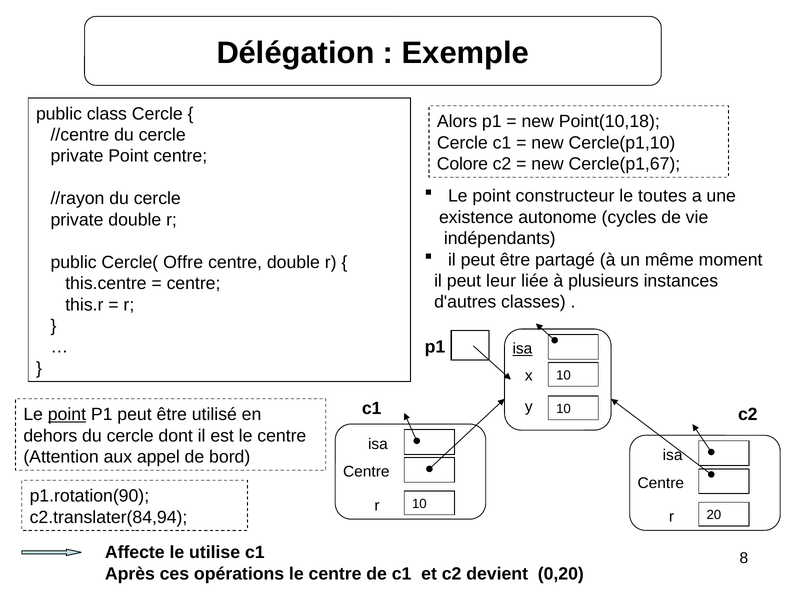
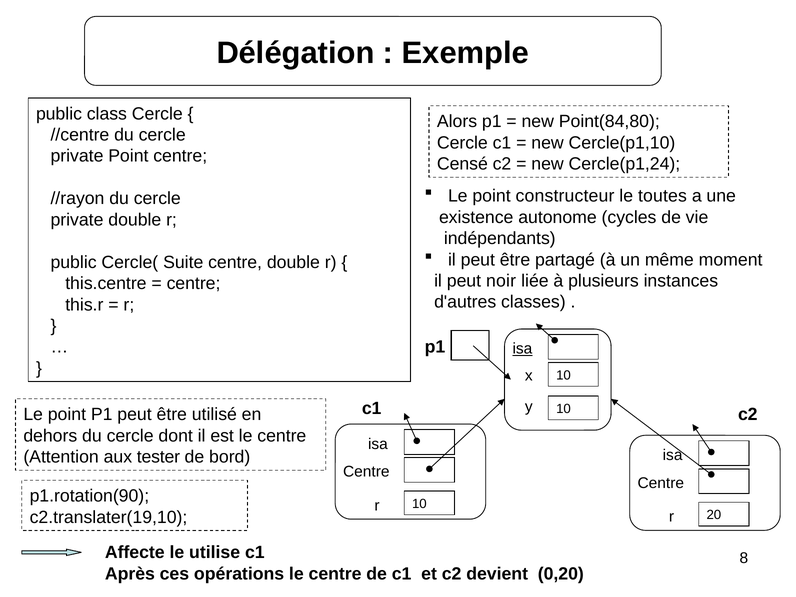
Point(10,18: Point(10,18 -> Point(84,80
Colore: Colore -> Censé
Cercle(p1,67: Cercle(p1,67 -> Cercle(p1,24
Offre: Offre -> Suite
leur: leur -> noir
point at (67, 415) underline: present -> none
appel: appel -> tester
c2.translater(84,94: c2.translater(84,94 -> c2.translater(19,10
